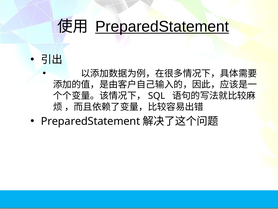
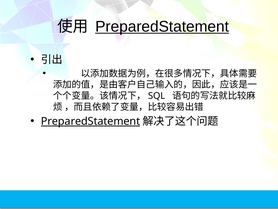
PreparedStatement at (91, 121) underline: none -> present
